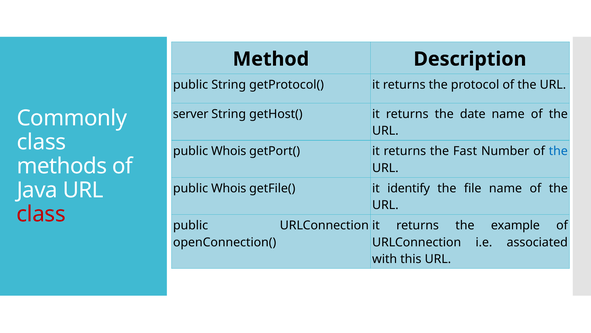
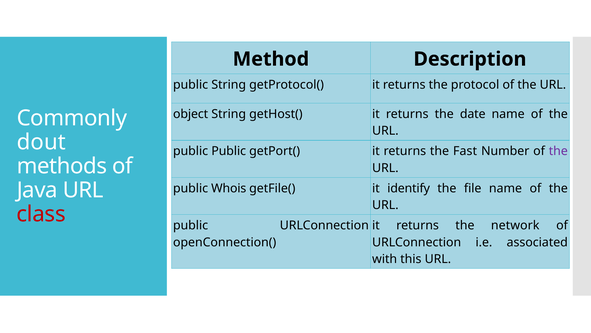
server: server -> object
class at (41, 142): class -> dout
Whois at (229, 151): Whois -> Public
the at (558, 151) colour: blue -> purple
example: example -> network
